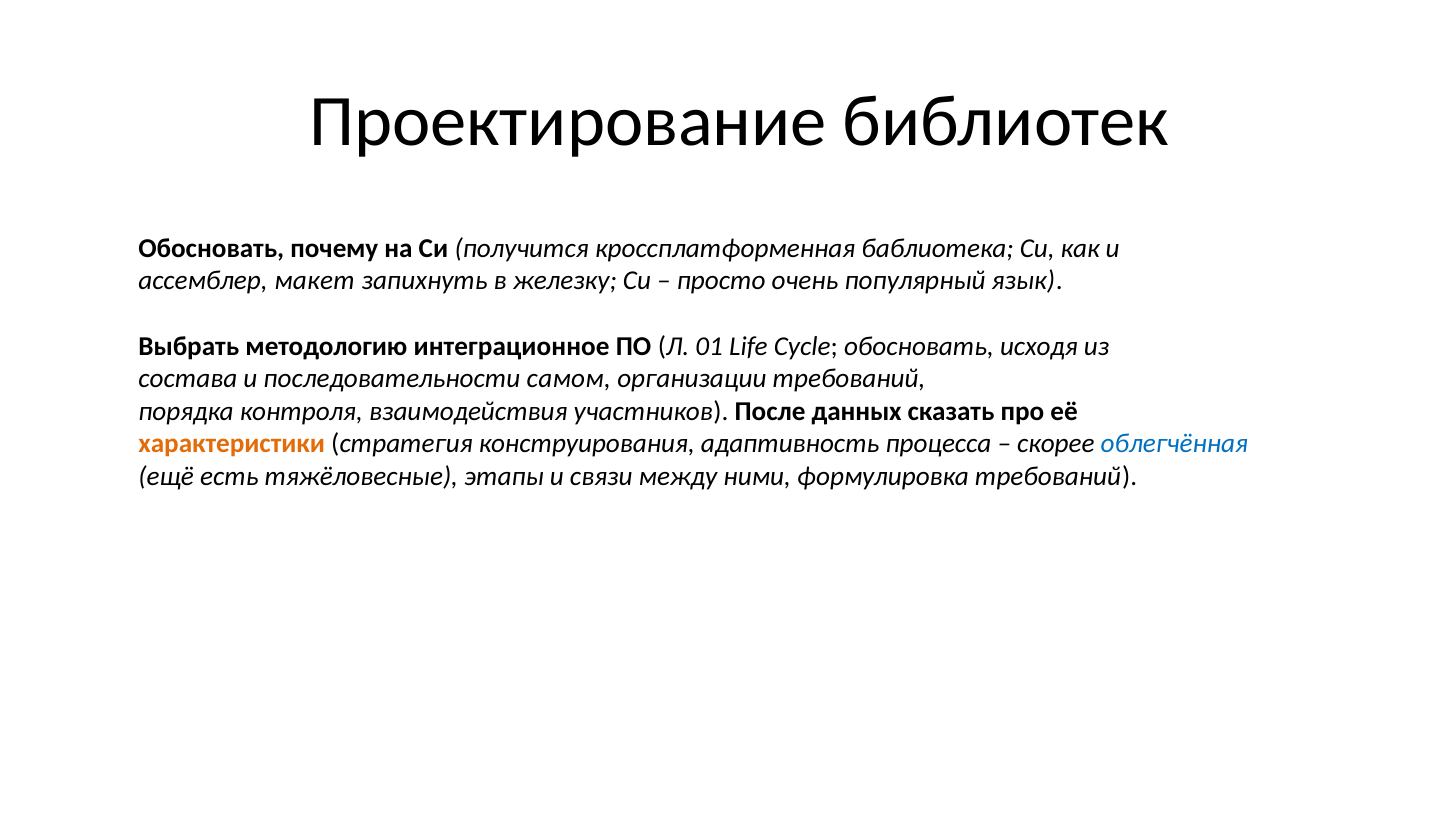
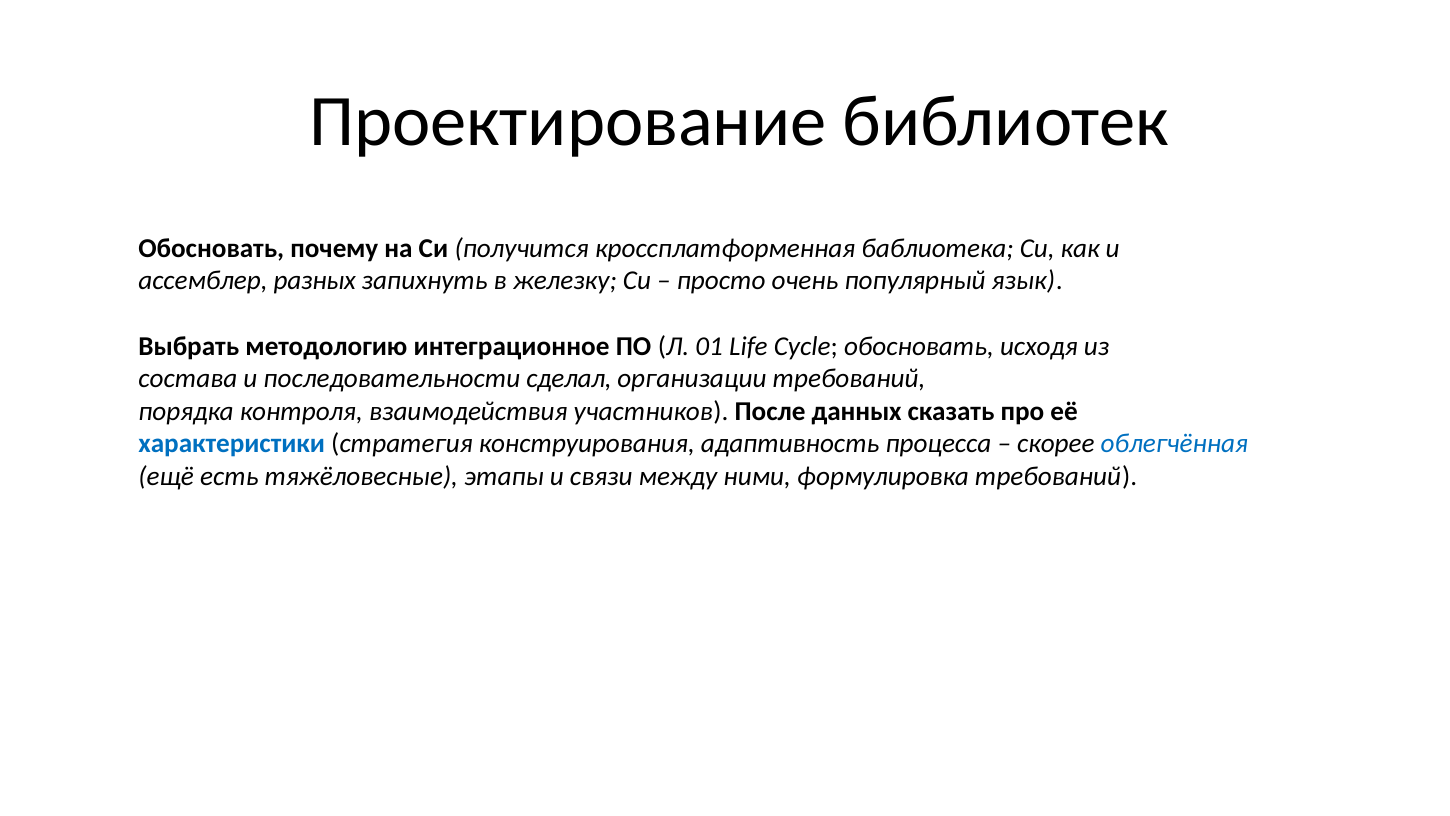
макет: макет -> разных
самом: самом -> сделал
характеристики colour: orange -> blue
